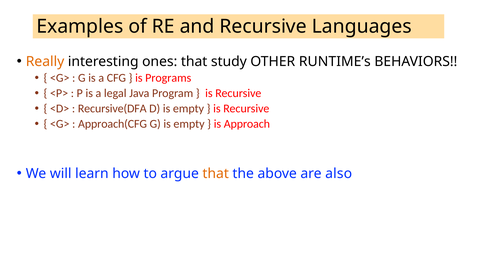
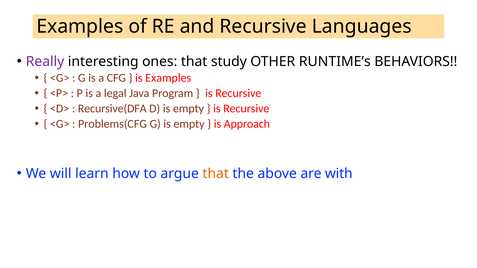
Really colour: orange -> purple
is Programs: Programs -> Examples
Approach(CFG: Approach(CFG -> Problems(CFG
also: also -> with
